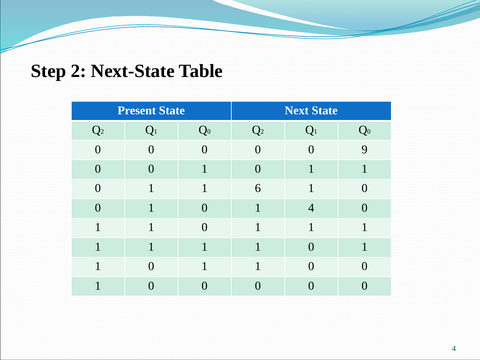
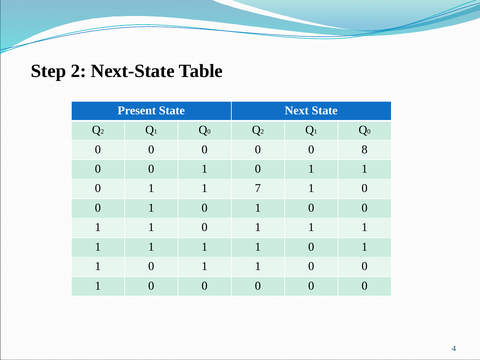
9: 9 -> 8
6: 6 -> 7
1 0 1 4: 4 -> 0
